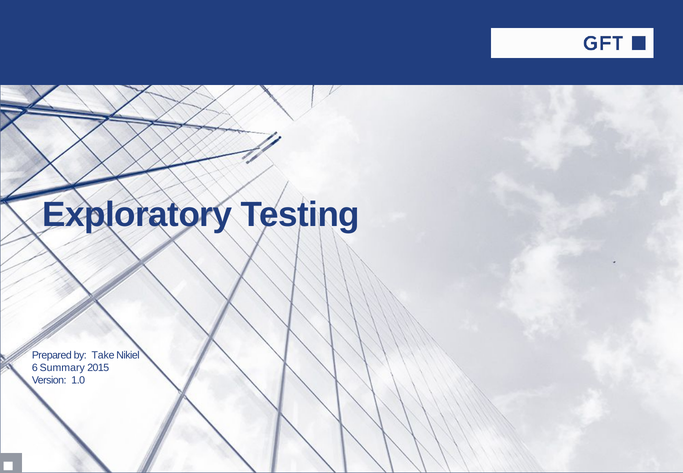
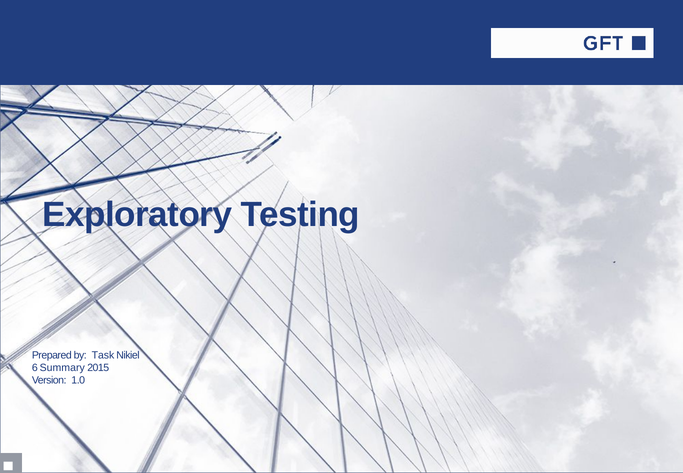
Take: Take -> Task
